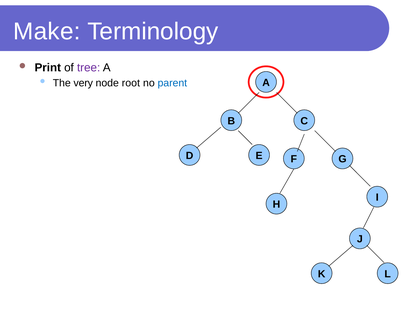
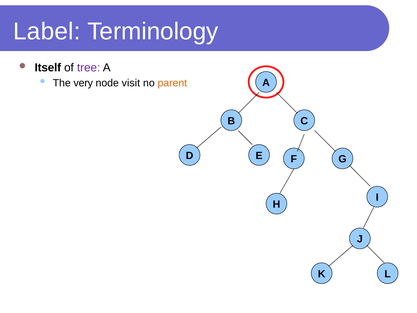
Make: Make -> Label
Print: Print -> Itself
root: root -> visit
parent colour: blue -> orange
